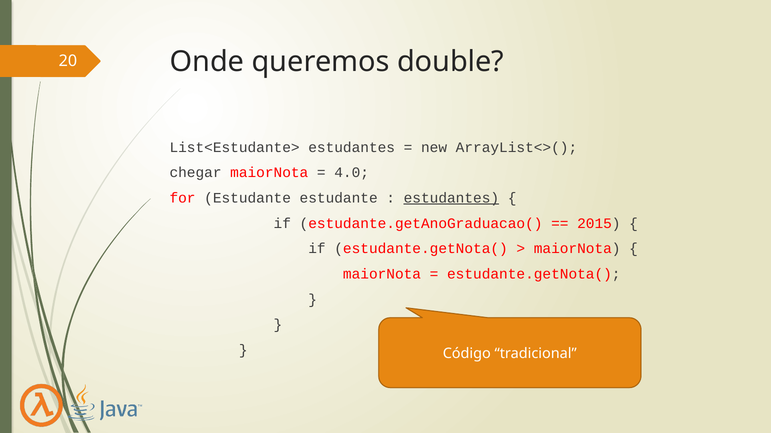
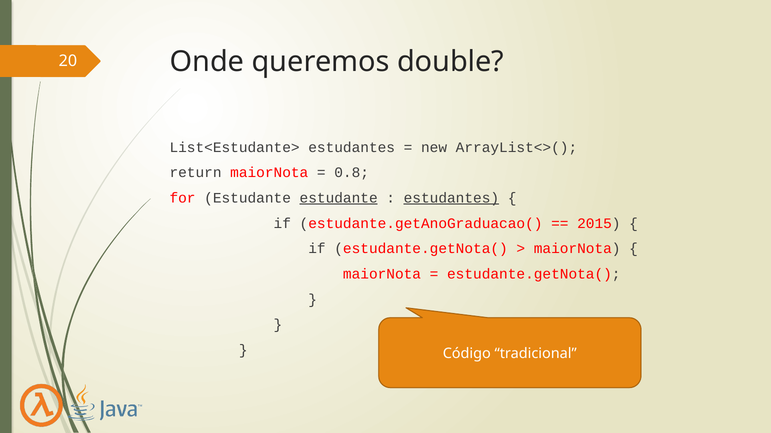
chegar: chegar -> return
4.0: 4.0 -> 0.8
estudante at (339, 198) underline: none -> present
